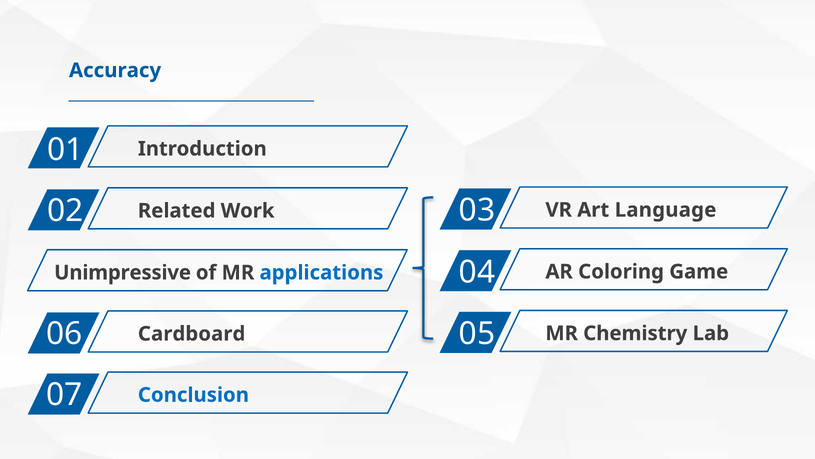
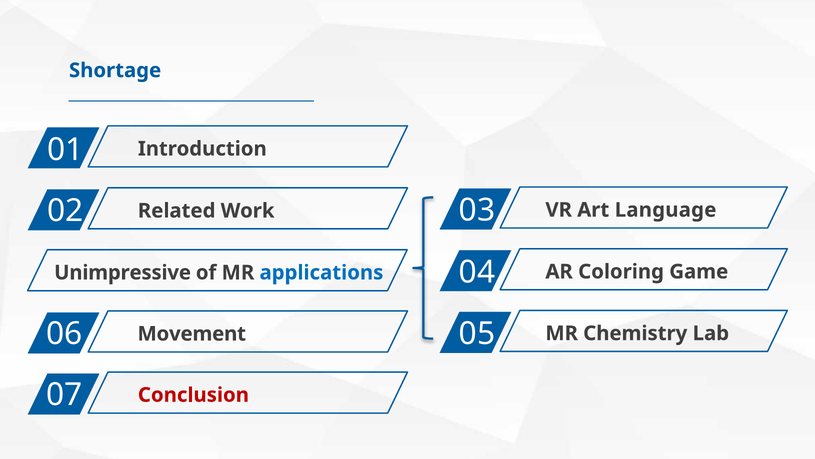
Accuracy: Accuracy -> Shortage
Cardboard: Cardboard -> Movement
Conclusion colour: blue -> red
